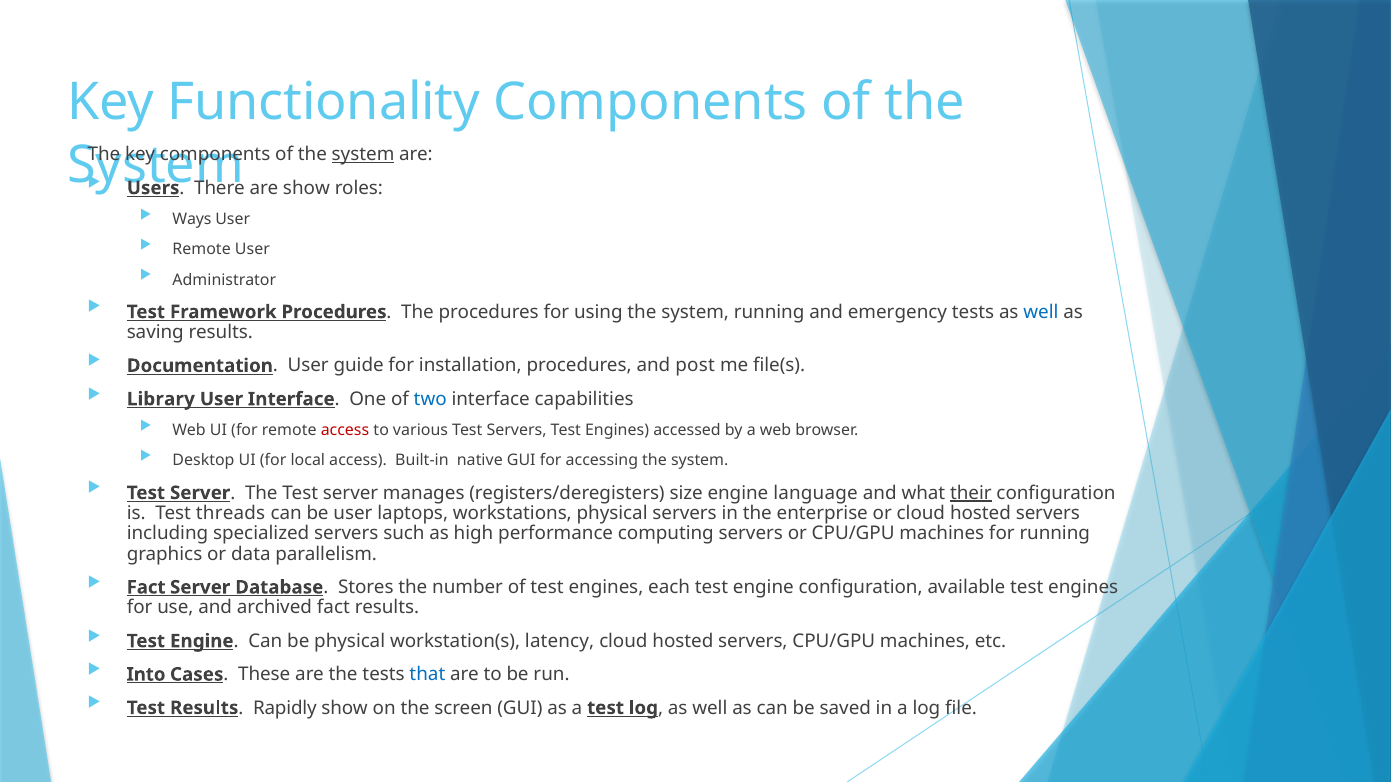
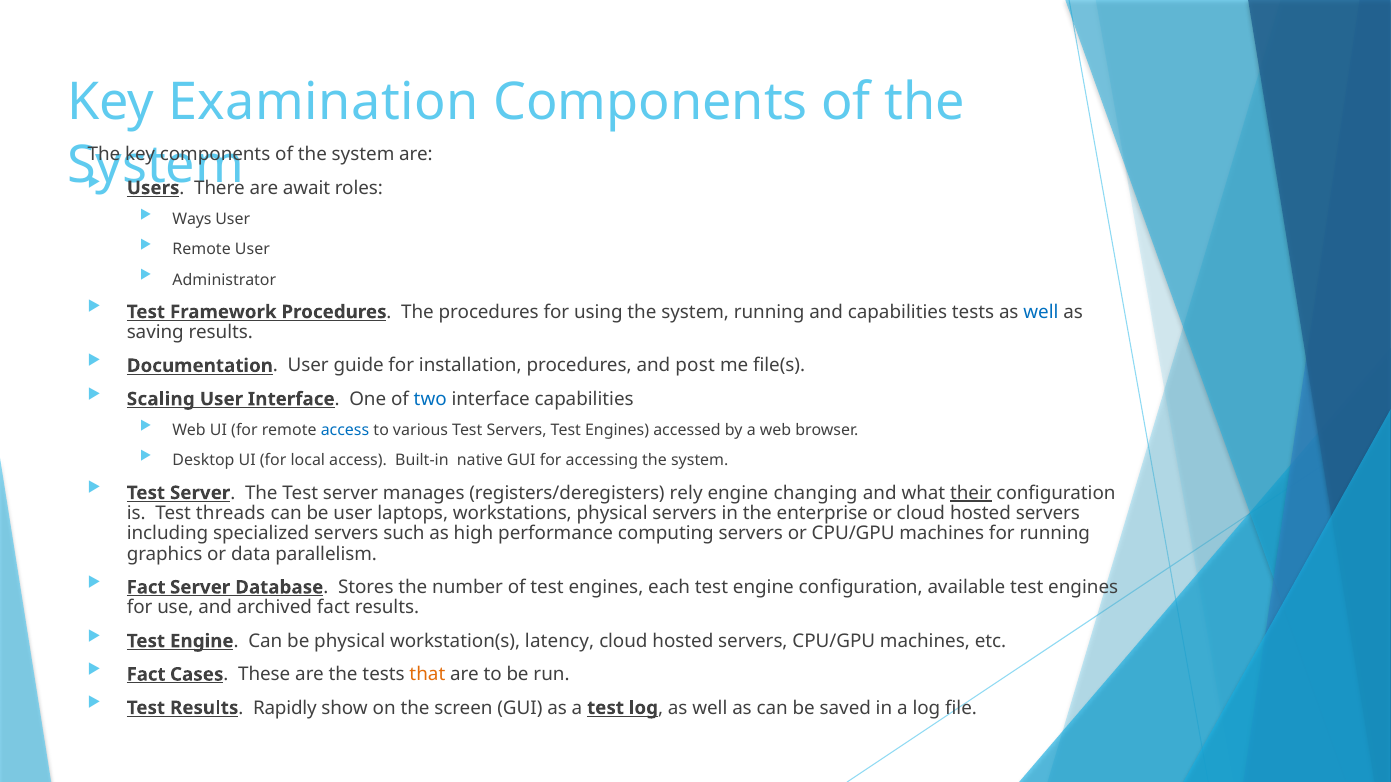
Functionality: Functionality -> Examination
system at (363, 155) underline: present -> none
are show: show -> await
and emergency: emergency -> capabilities
Library: Library -> Scaling
access at (345, 431) colour: red -> blue
size: size -> rely
language: language -> changing
Into at (146, 675): Into -> Fact
that colour: blue -> orange
